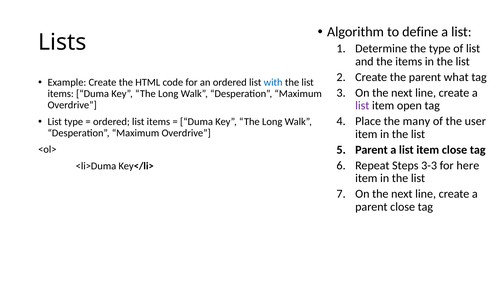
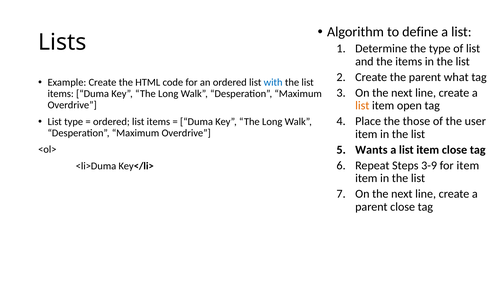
list at (362, 106) colour: purple -> orange
many: many -> those
Parent at (371, 150): Parent -> Wants
3-3: 3-3 -> 3-9
for here: here -> item
